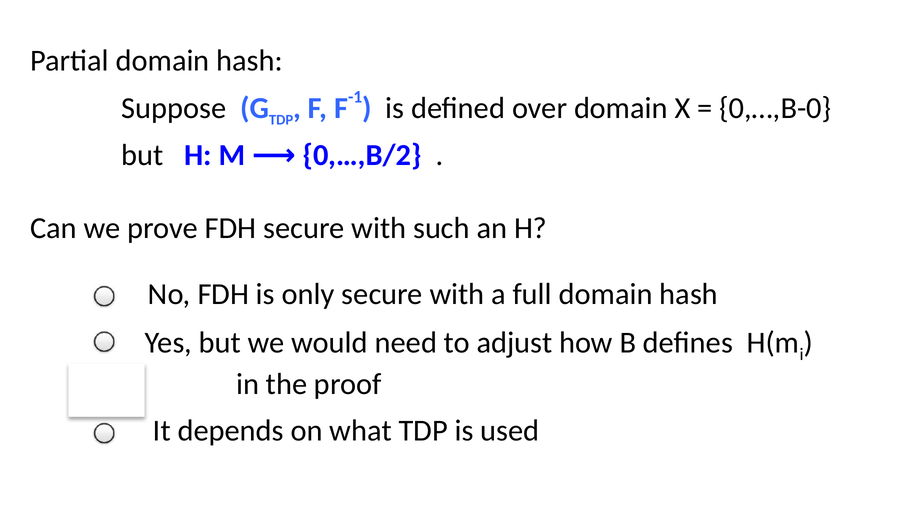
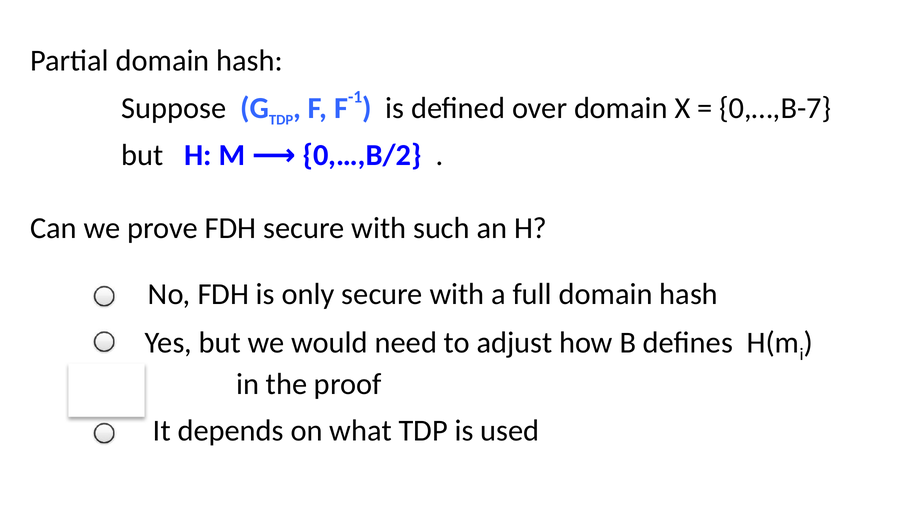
0,…,B-0: 0,…,B-0 -> 0,…,B-7
